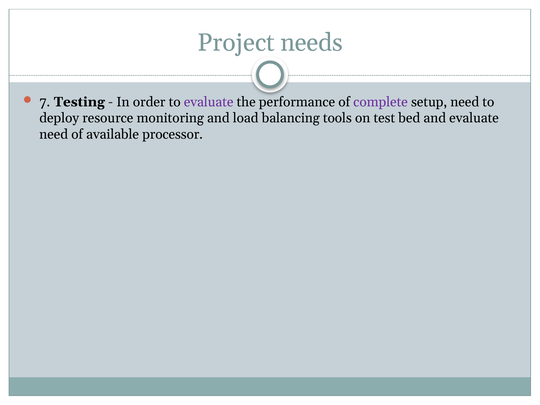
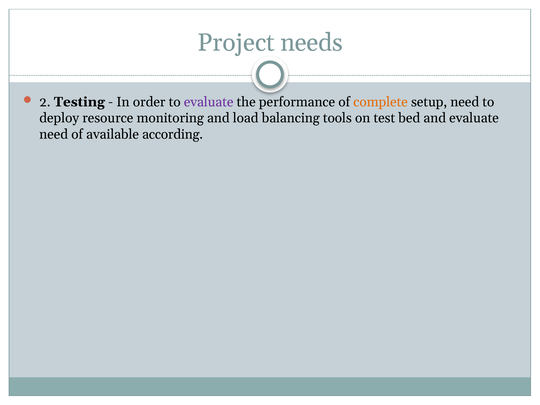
7: 7 -> 2
complete colour: purple -> orange
processor: processor -> according
